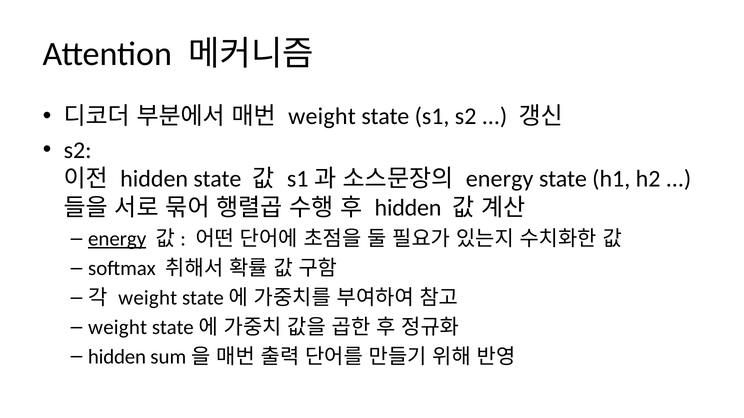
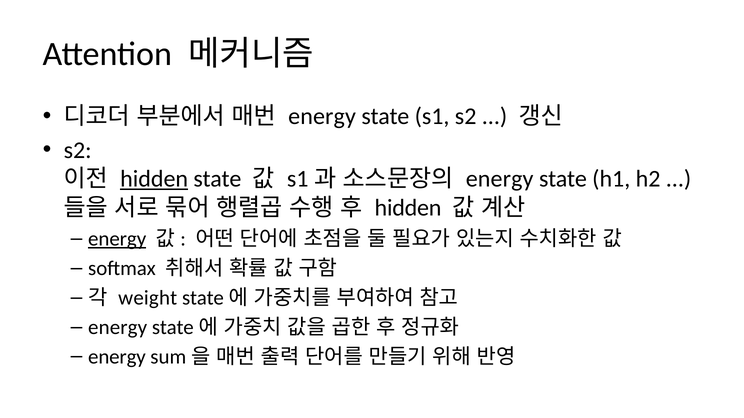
weight at (322, 117): weight -> energy
hidden at (154, 179) underline: none -> present
weight at (118, 328): weight -> energy
hidden at (117, 357): hidden -> energy
